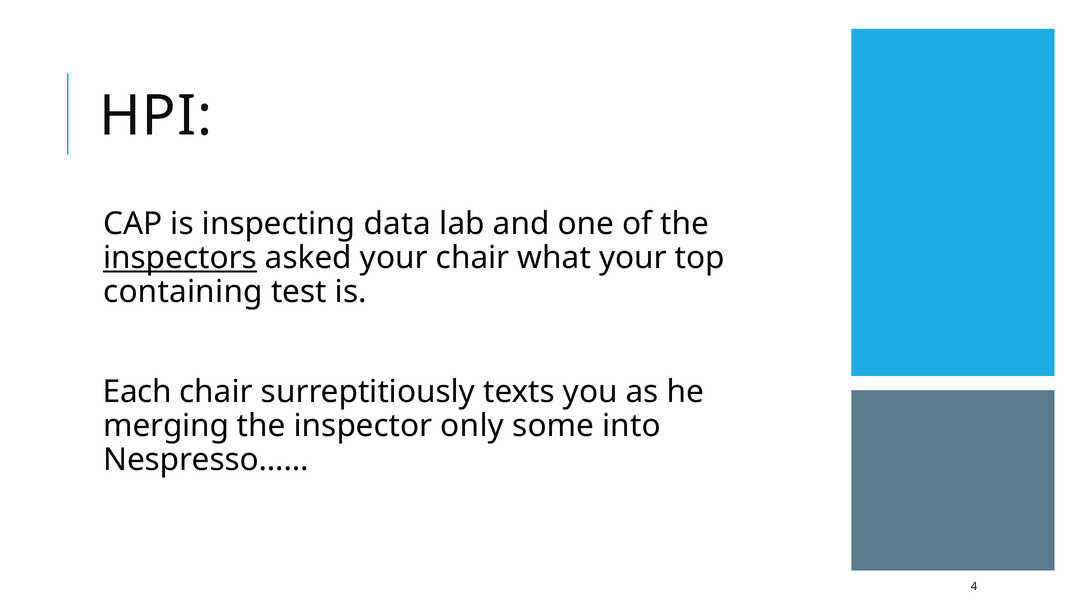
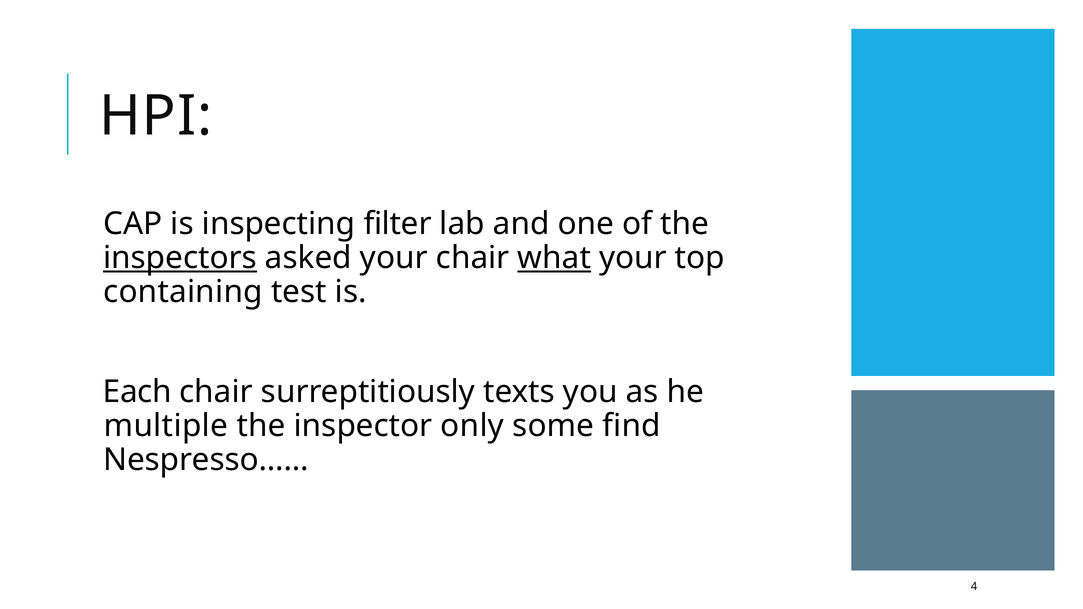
data: data -> filter
what underline: none -> present
merging: merging -> multiple
into: into -> find
